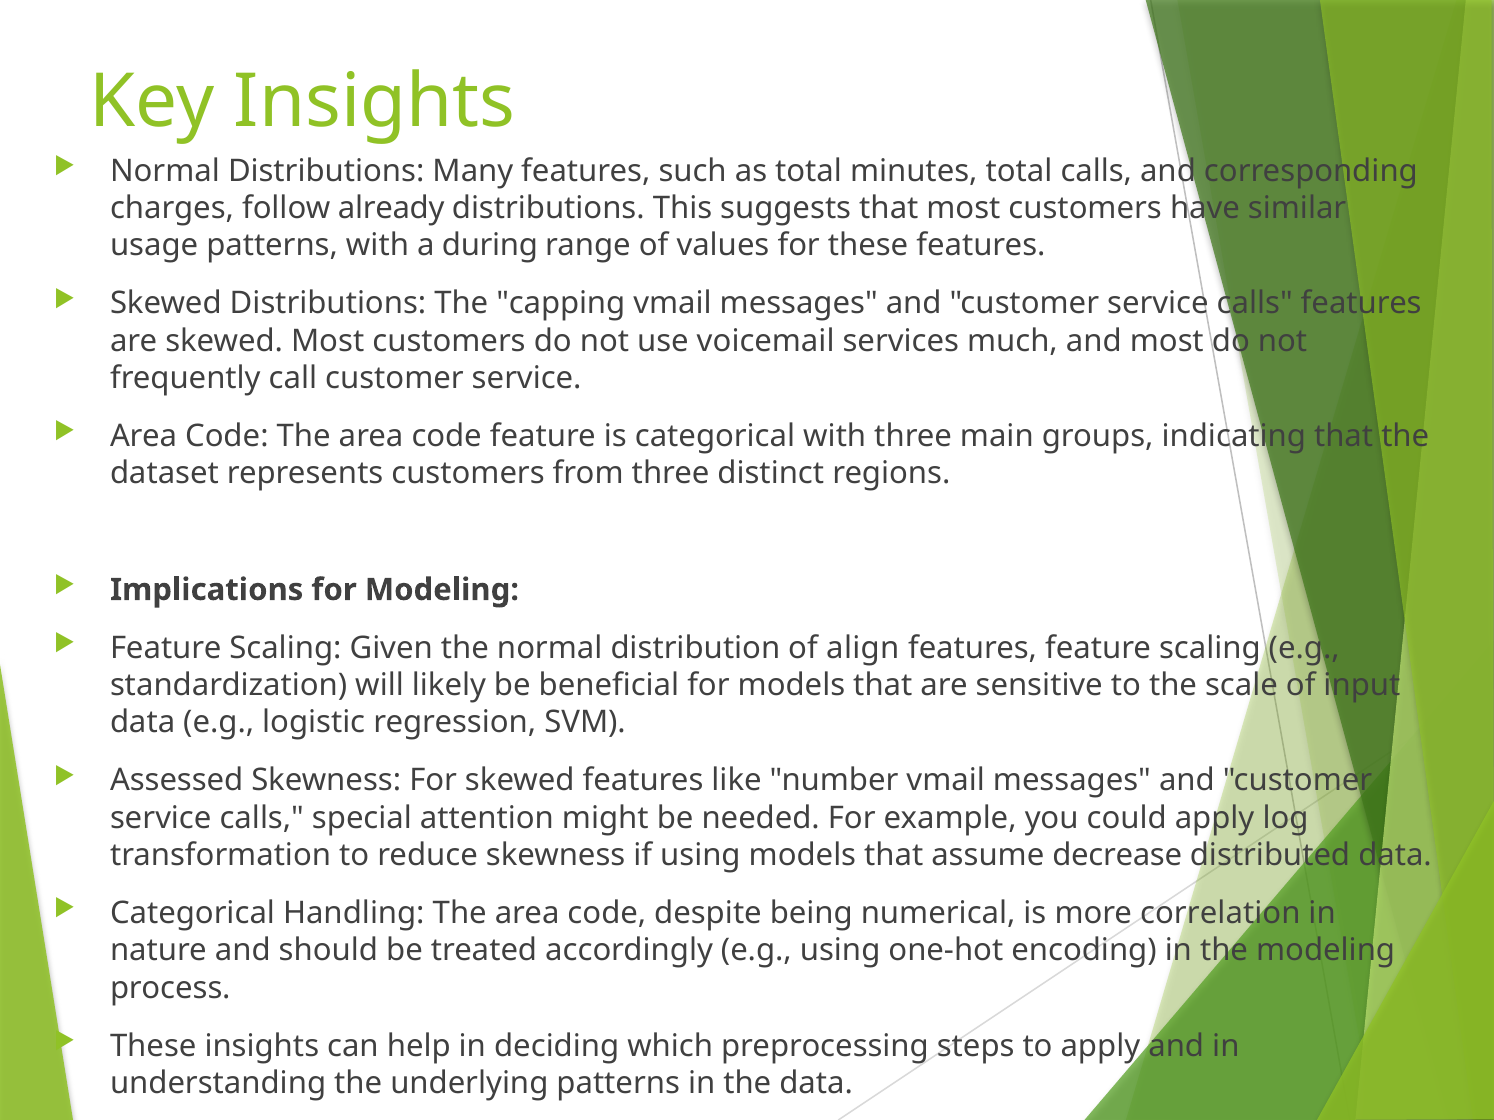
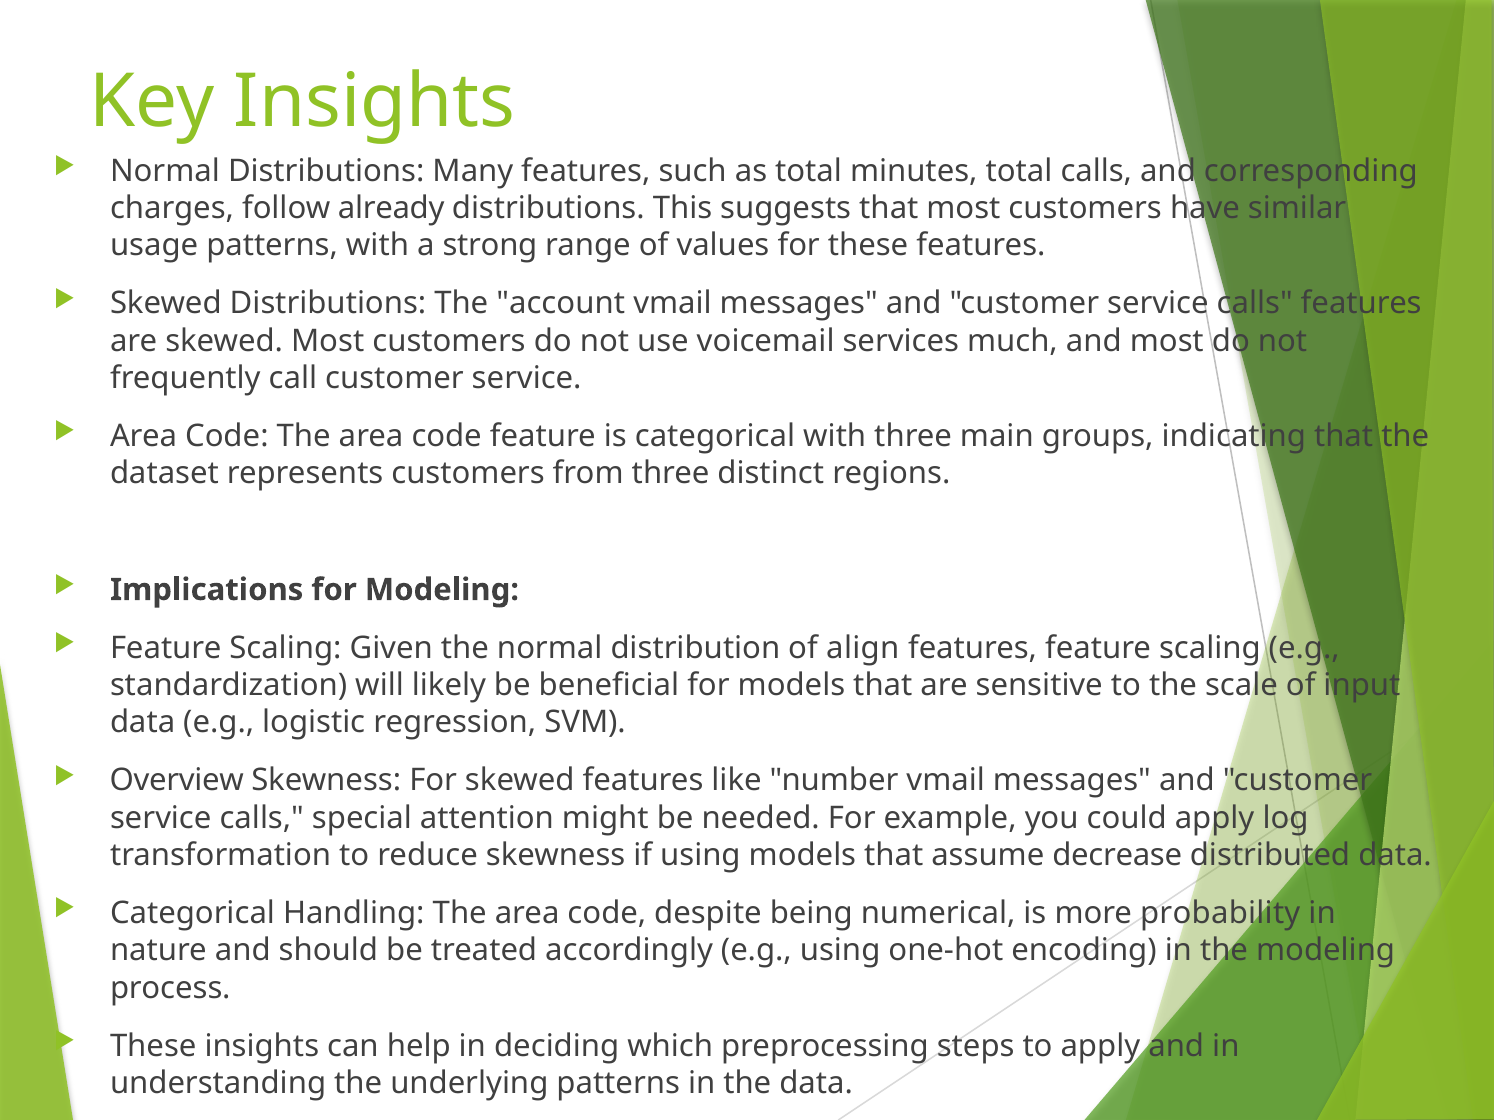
during: during -> strong
capping: capping -> account
Assessed: Assessed -> Overview
correlation: correlation -> probability
